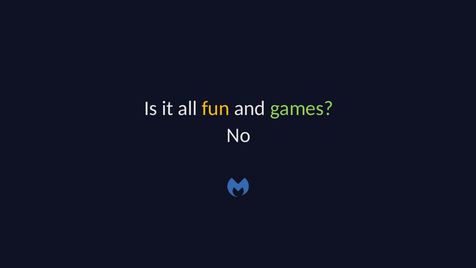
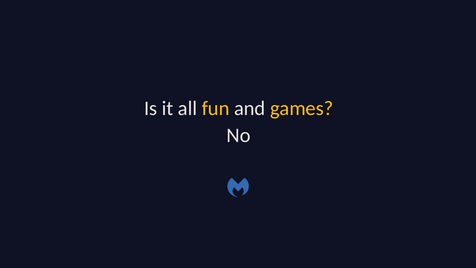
games colour: light green -> yellow
